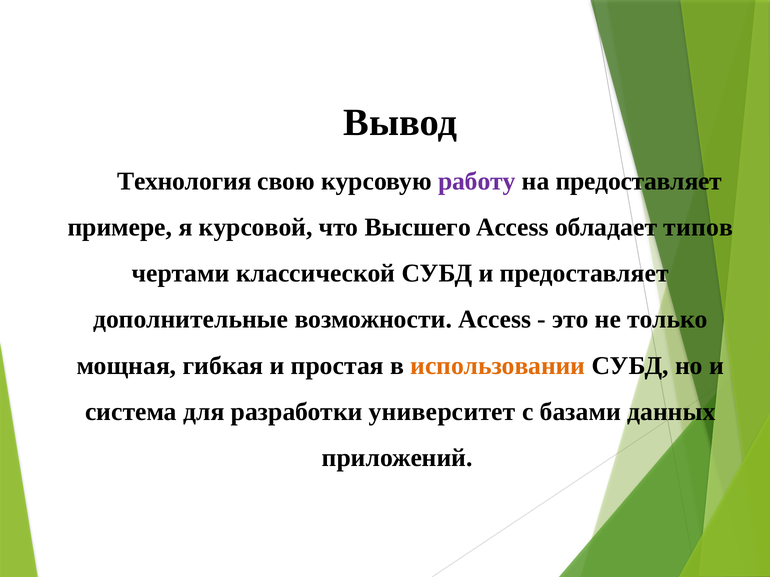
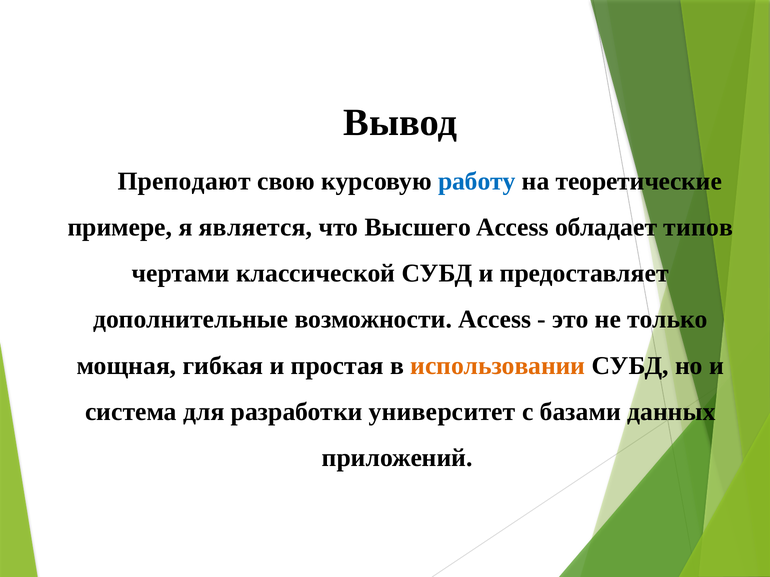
Технология: Технология -> Преподают
работу colour: purple -> blue
на предоставляет: предоставляет -> теоретические
курсовой: курсовой -> является
